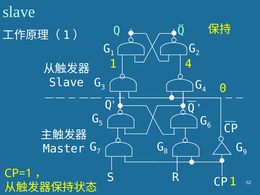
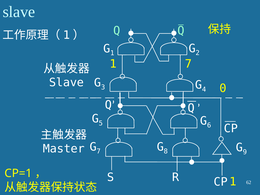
1 4: 4 -> 7
